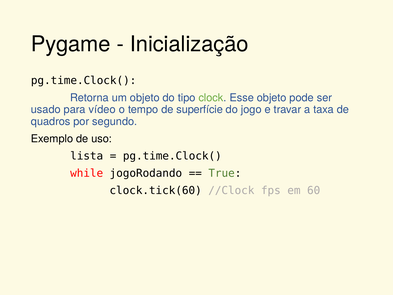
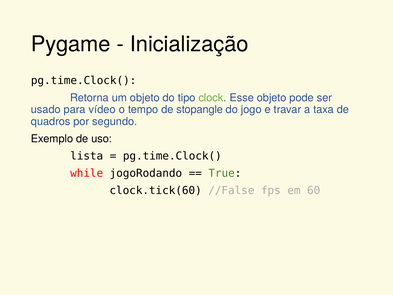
superfície: superfície -> stopangle
//Clock: //Clock -> //False
